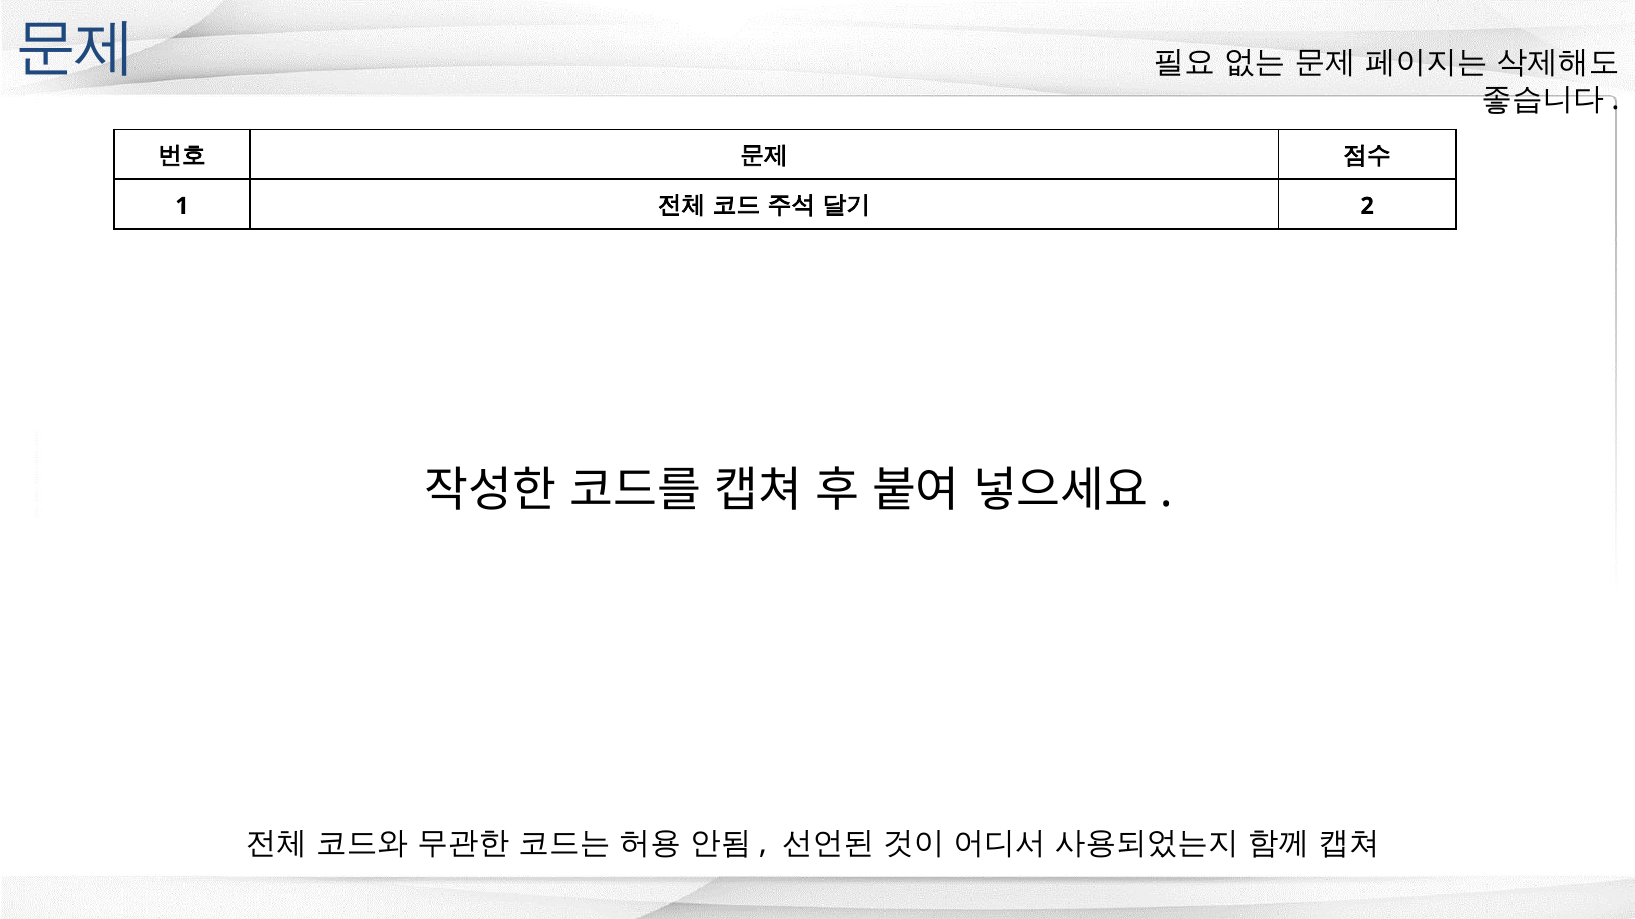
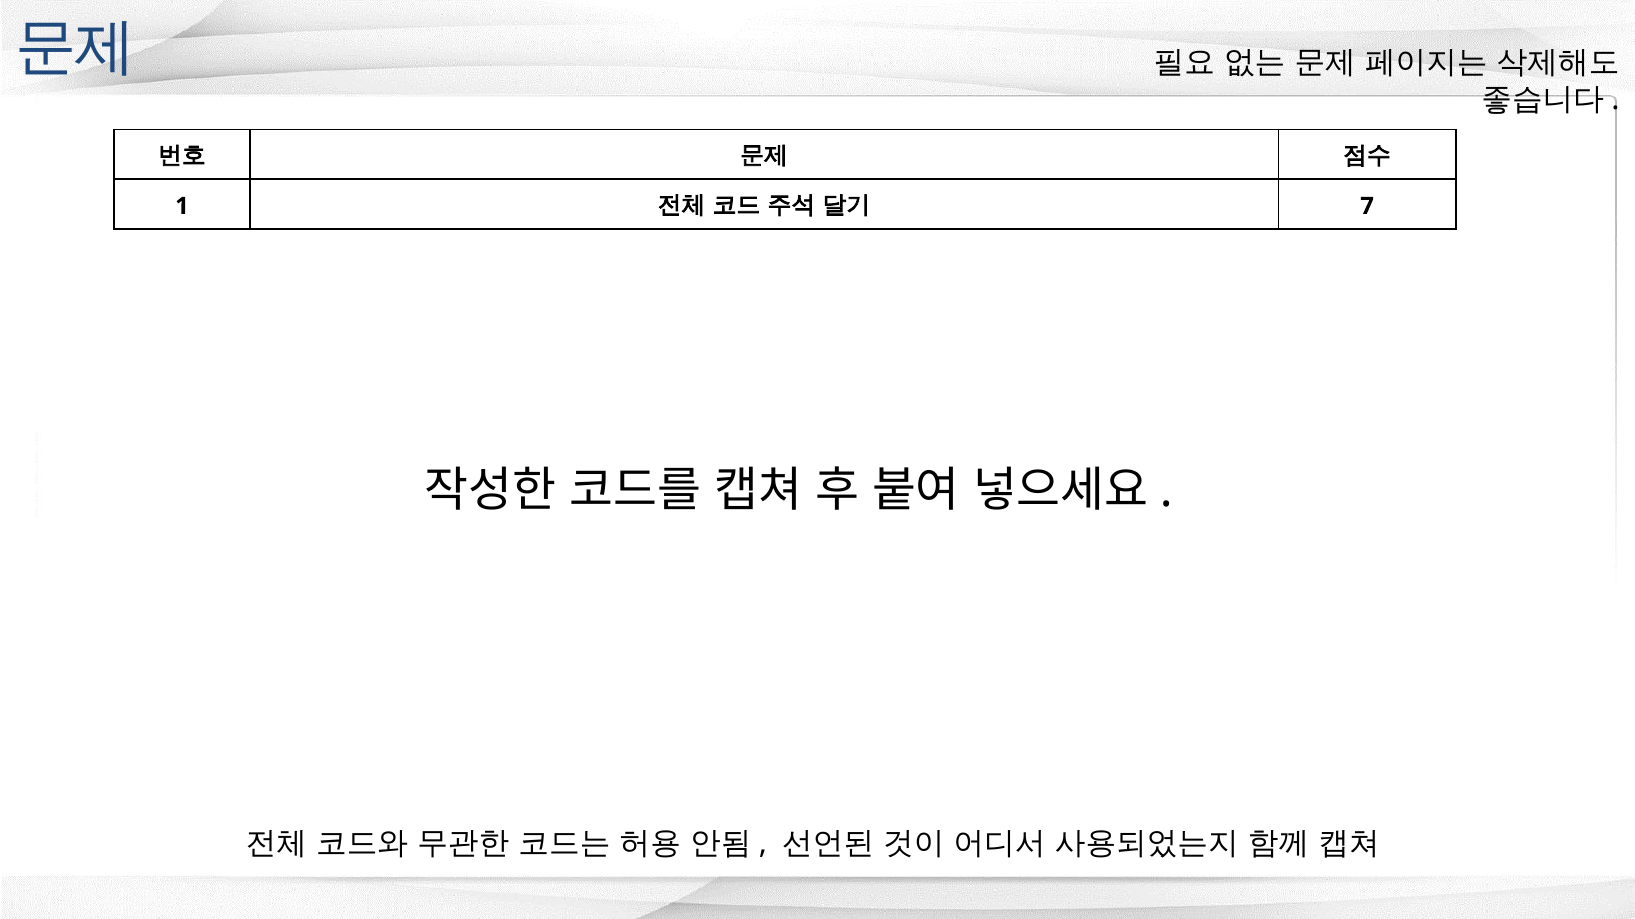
2: 2 -> 7
